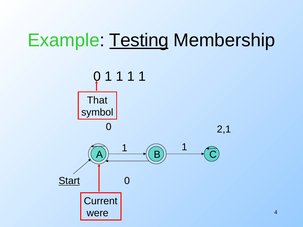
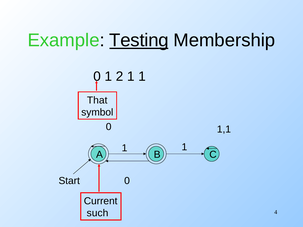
0 1 1: 1 -> 2
2,1: 2,1 -> 1,1
Start underline: present -> none
were: were -> such
